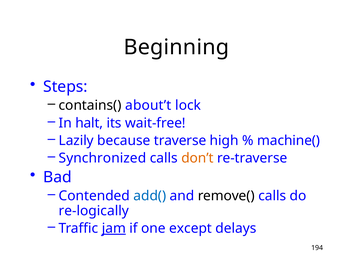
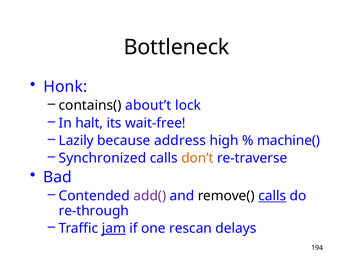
Beginning: Beginning -> Bottleneck
Steps: Steps -> Honk
traverse: traverse -> address
add( colour: blue -> purple
calls at (272, 196) underline: none -> present
re-logically: re-logically -> re-through
except: except -> rescan
